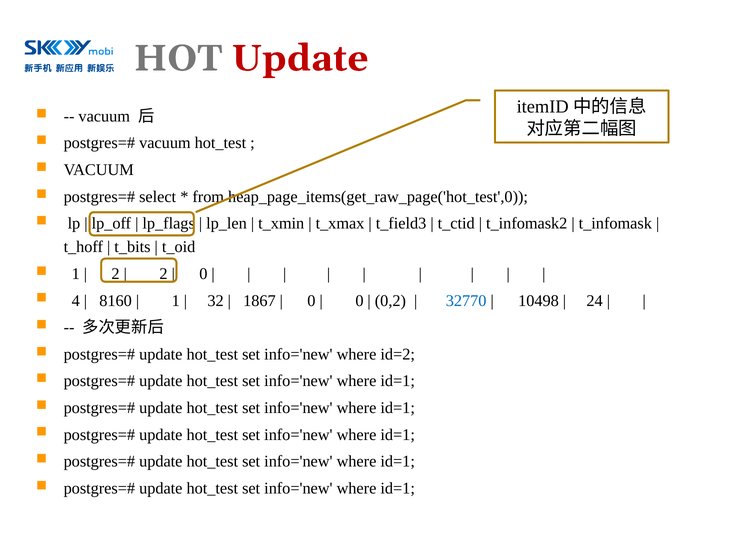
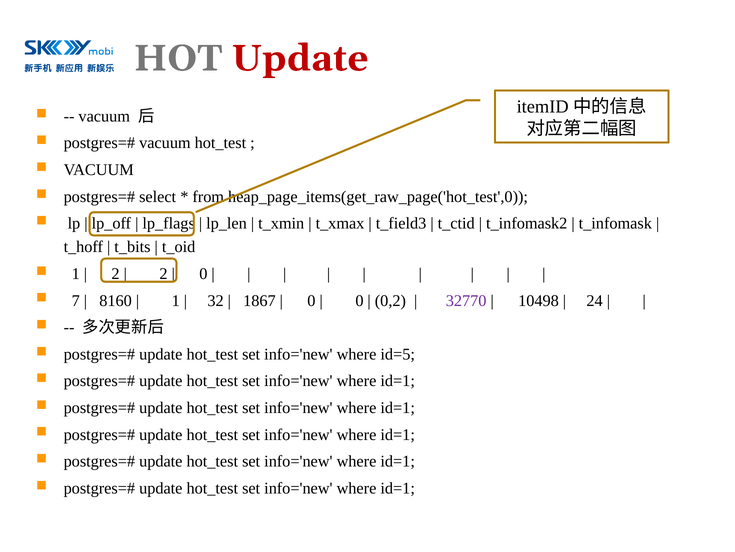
4: 4 -> 7
32770 colour: blue -> purple
id=2: id=2 -> id=5
